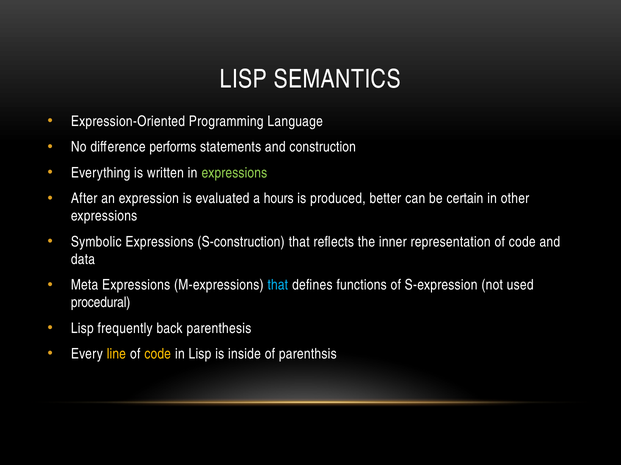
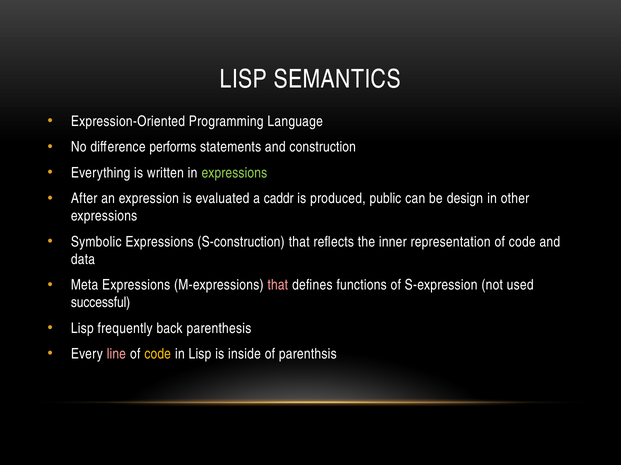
hours: hours -> caddr
better: better -> public
certain: certain -> design
that at (278, 285) colour: light blue -> pink
procedural: procedural -> successful
line colour: yellow -> pink
